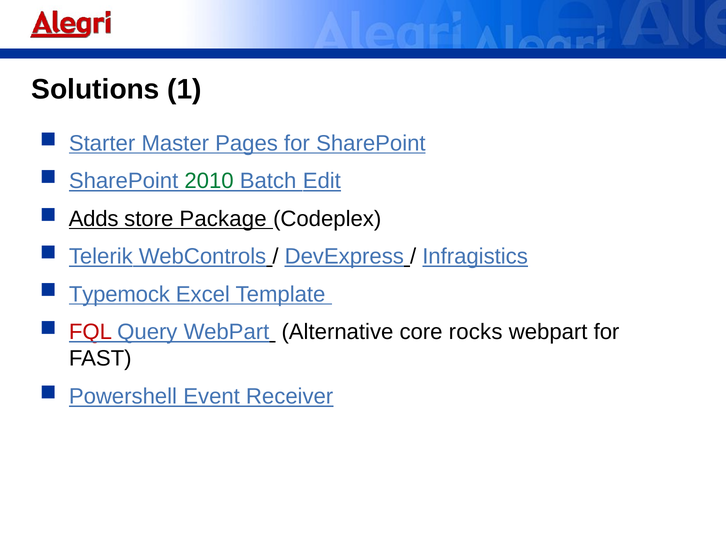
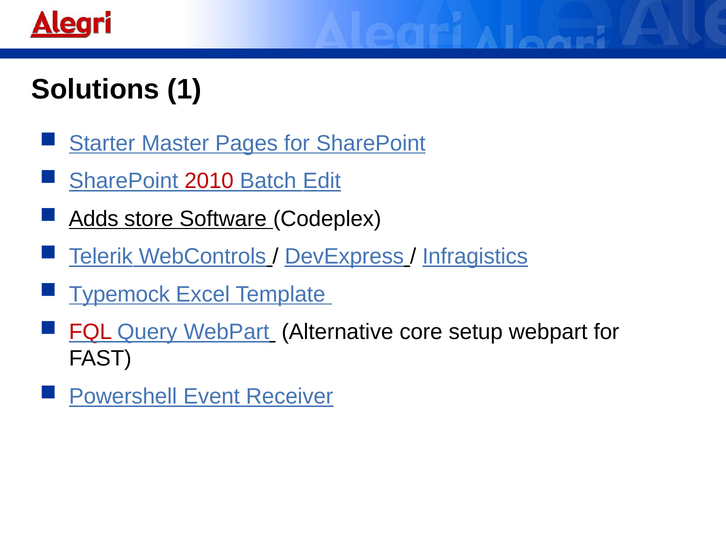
2010 colour: green -> red
Package: Package -> Software
rocks: rocks -> setup
